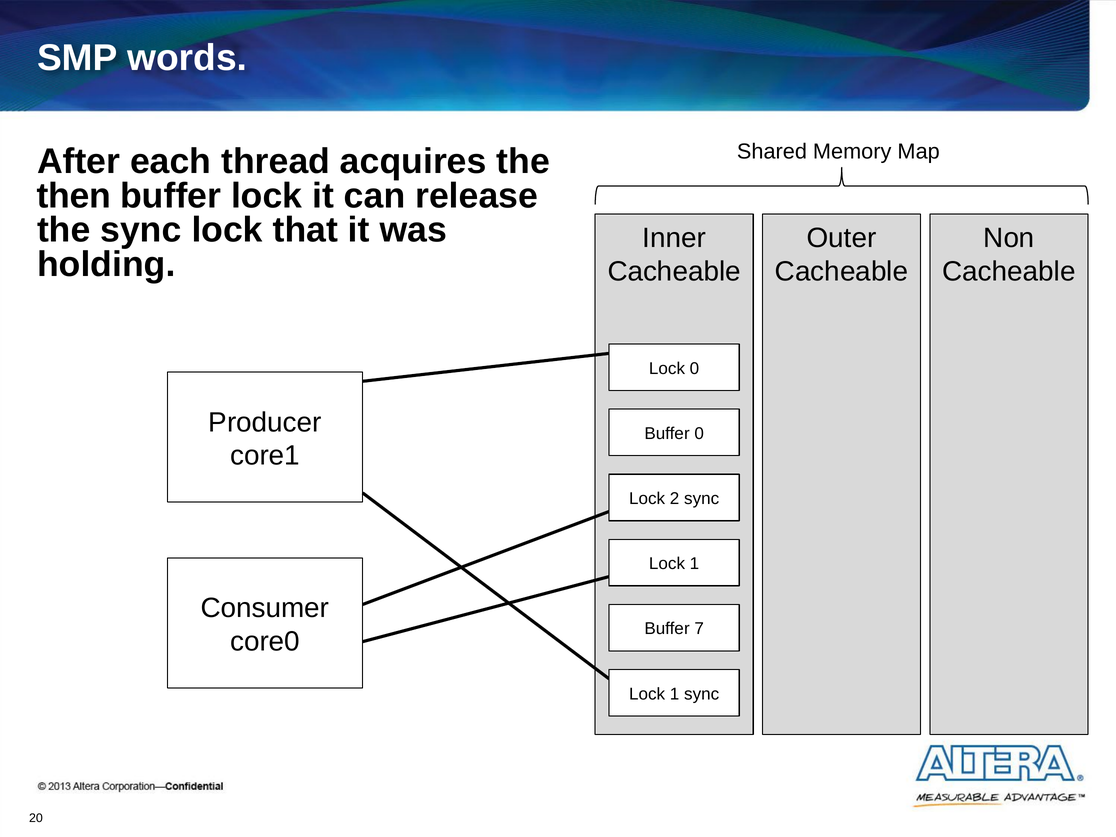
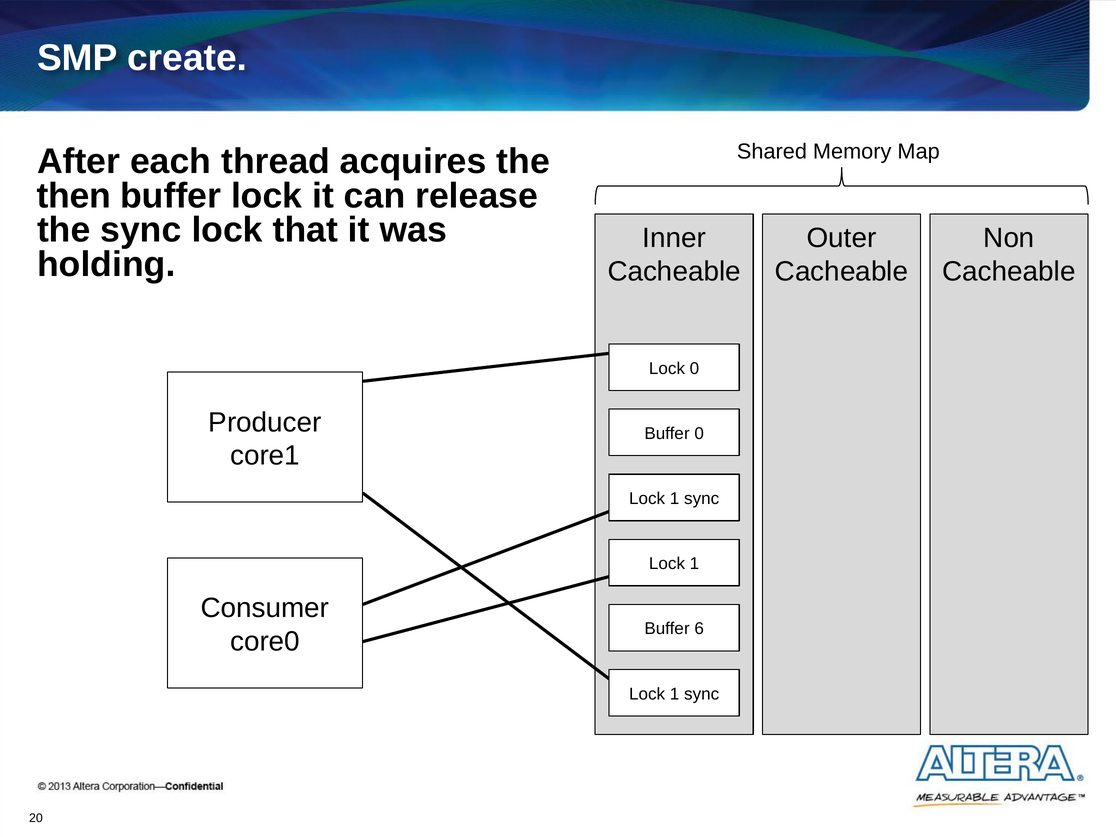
words: words -> create
2 at (675, 499): 2 -> 1
7: 7 -> 6
